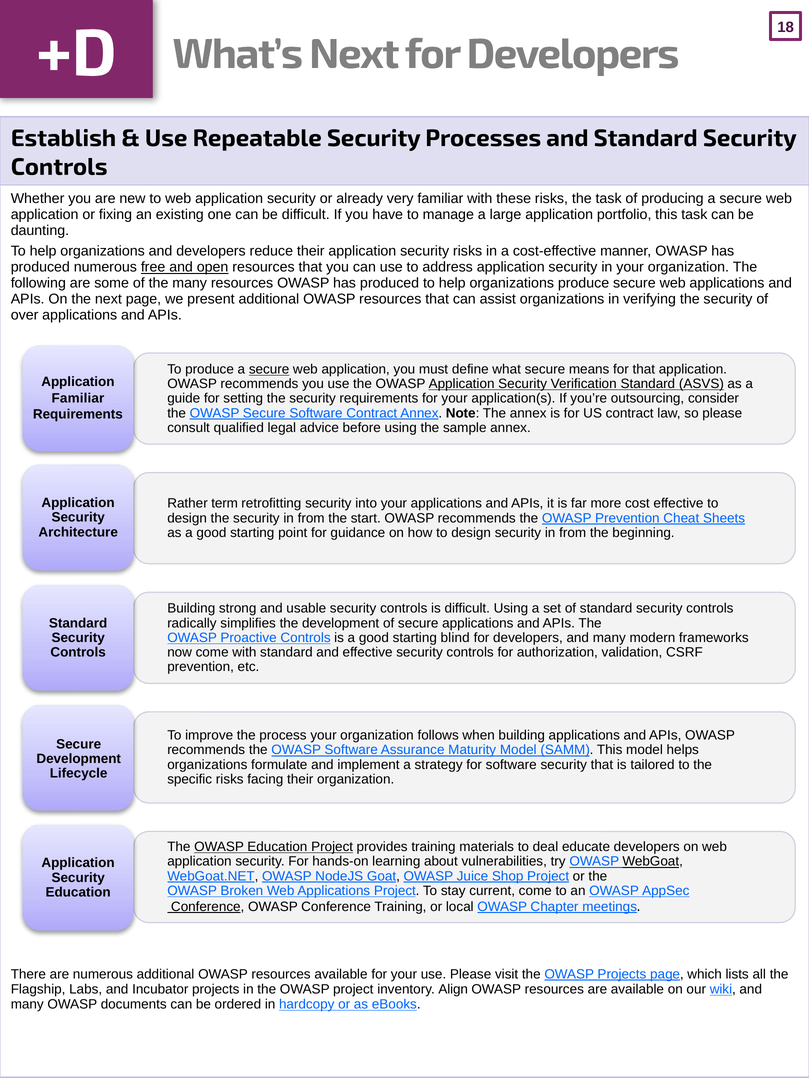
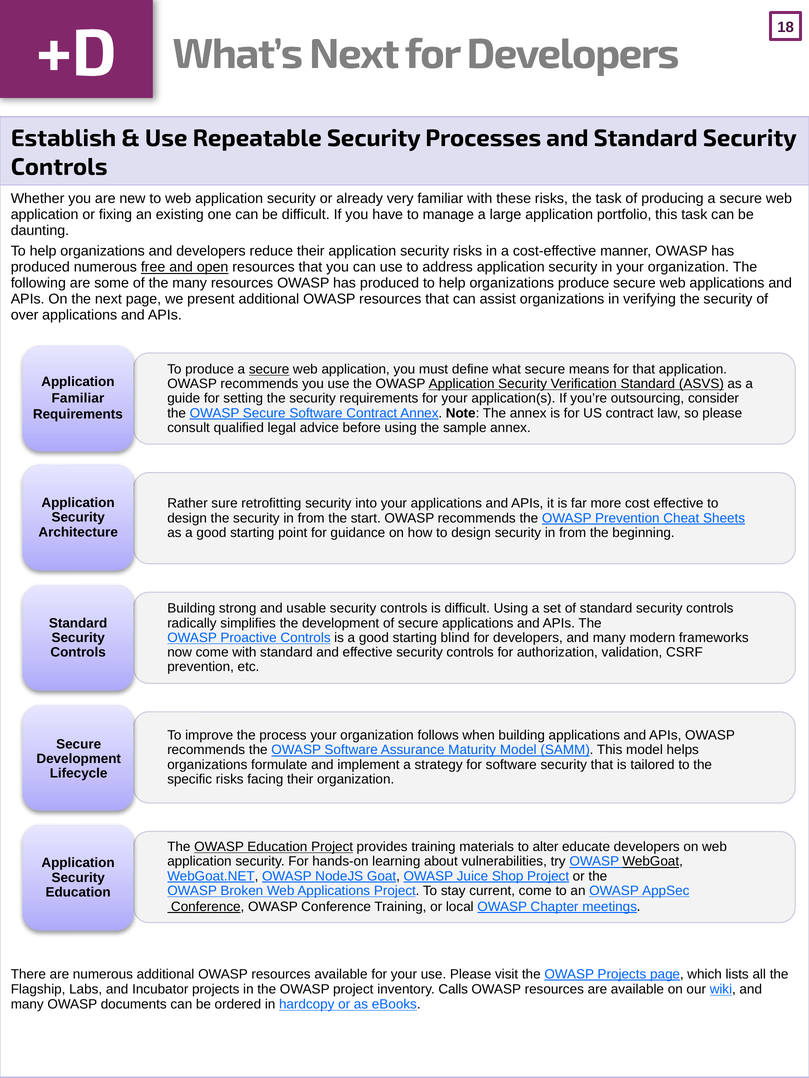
term: term -> sure
deal: deal -> alter
Align: Align -> Calls
